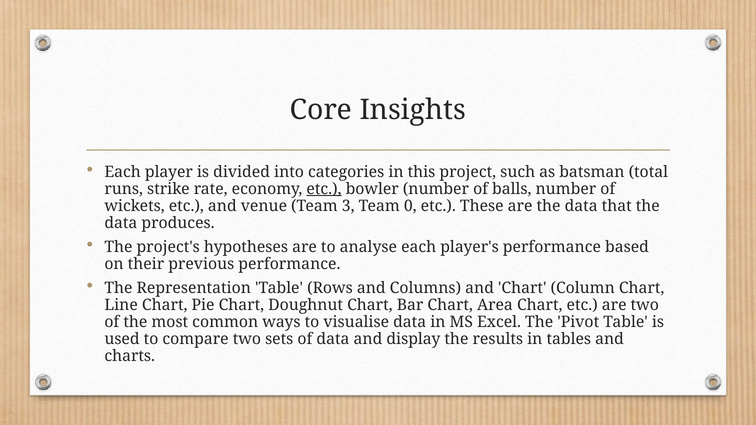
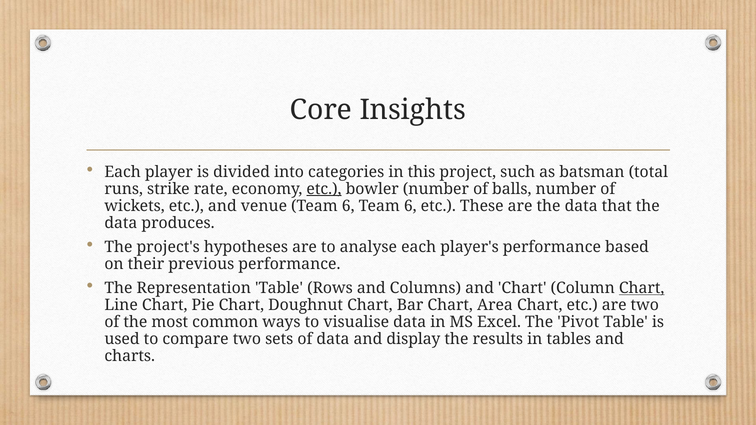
venue Team 3: 3 -> 6
0 at (410, 206): 0 -> 6
Chart at (642, 288) underline: none -> present
